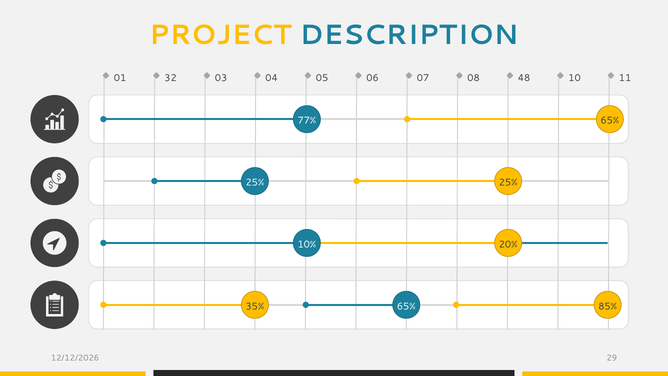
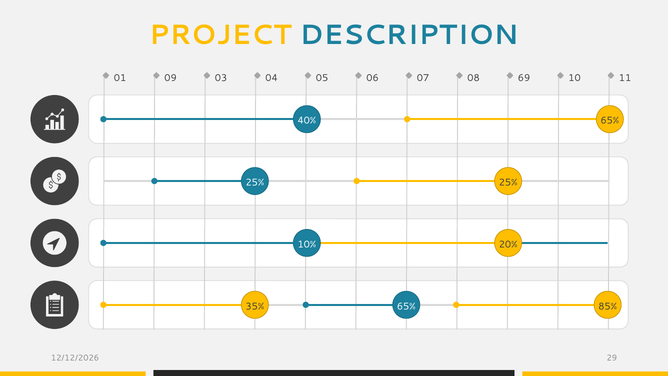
32: 32 -> 09
48: 48 -> 69
77%: 77% -> 40%
